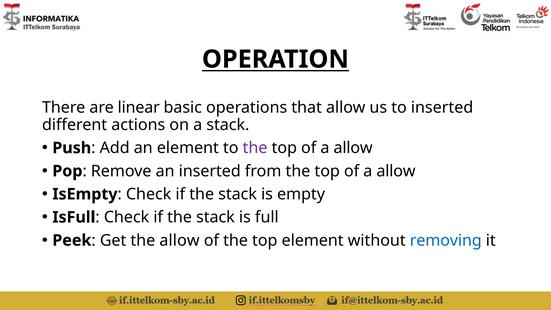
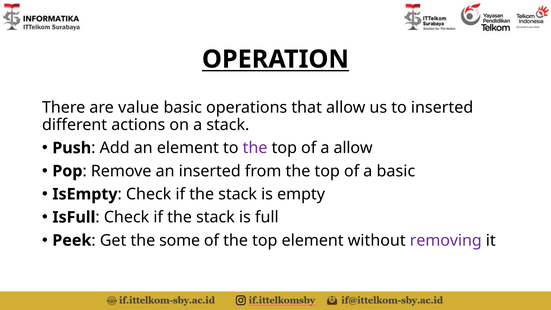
linear: linear -> value
allow at (396, 171): allow -> basic
the allow: allow -> some
removing colour: blue -> purple
